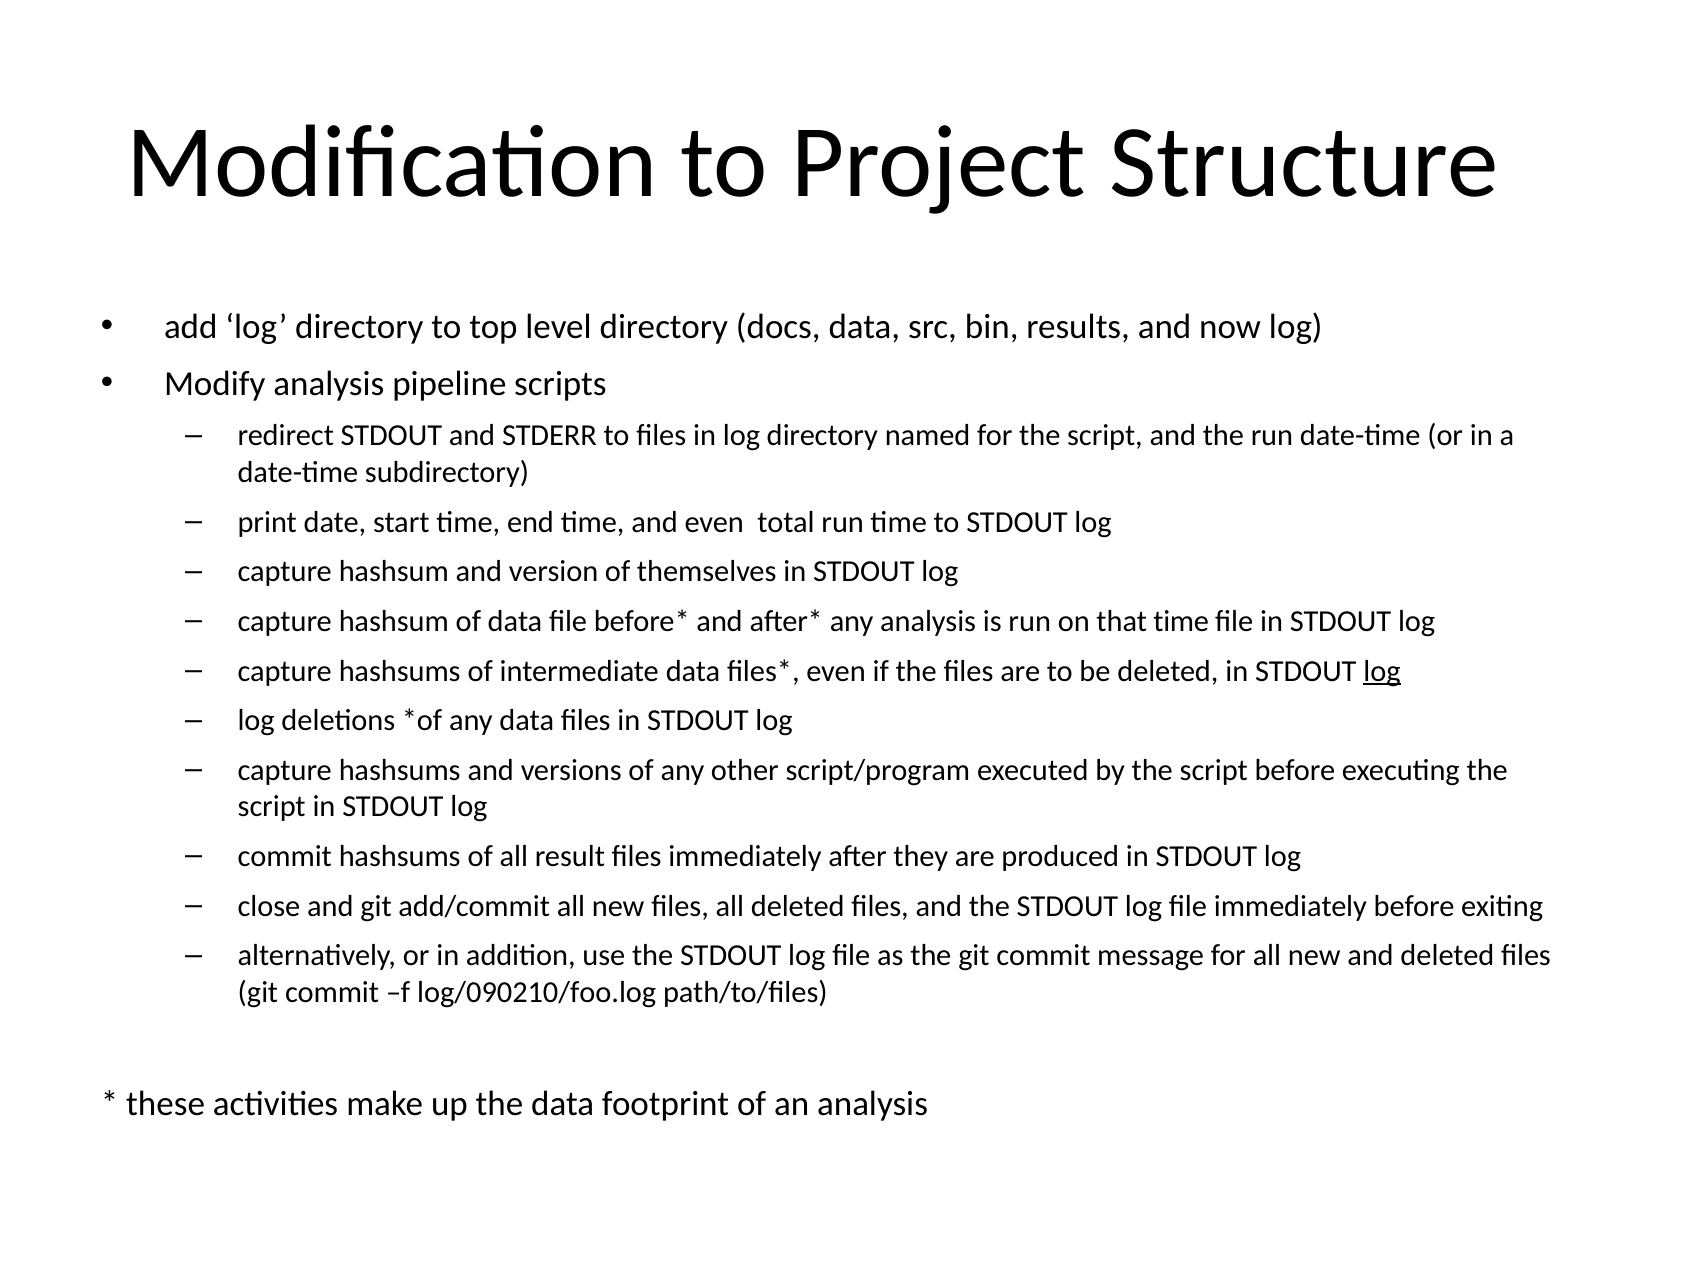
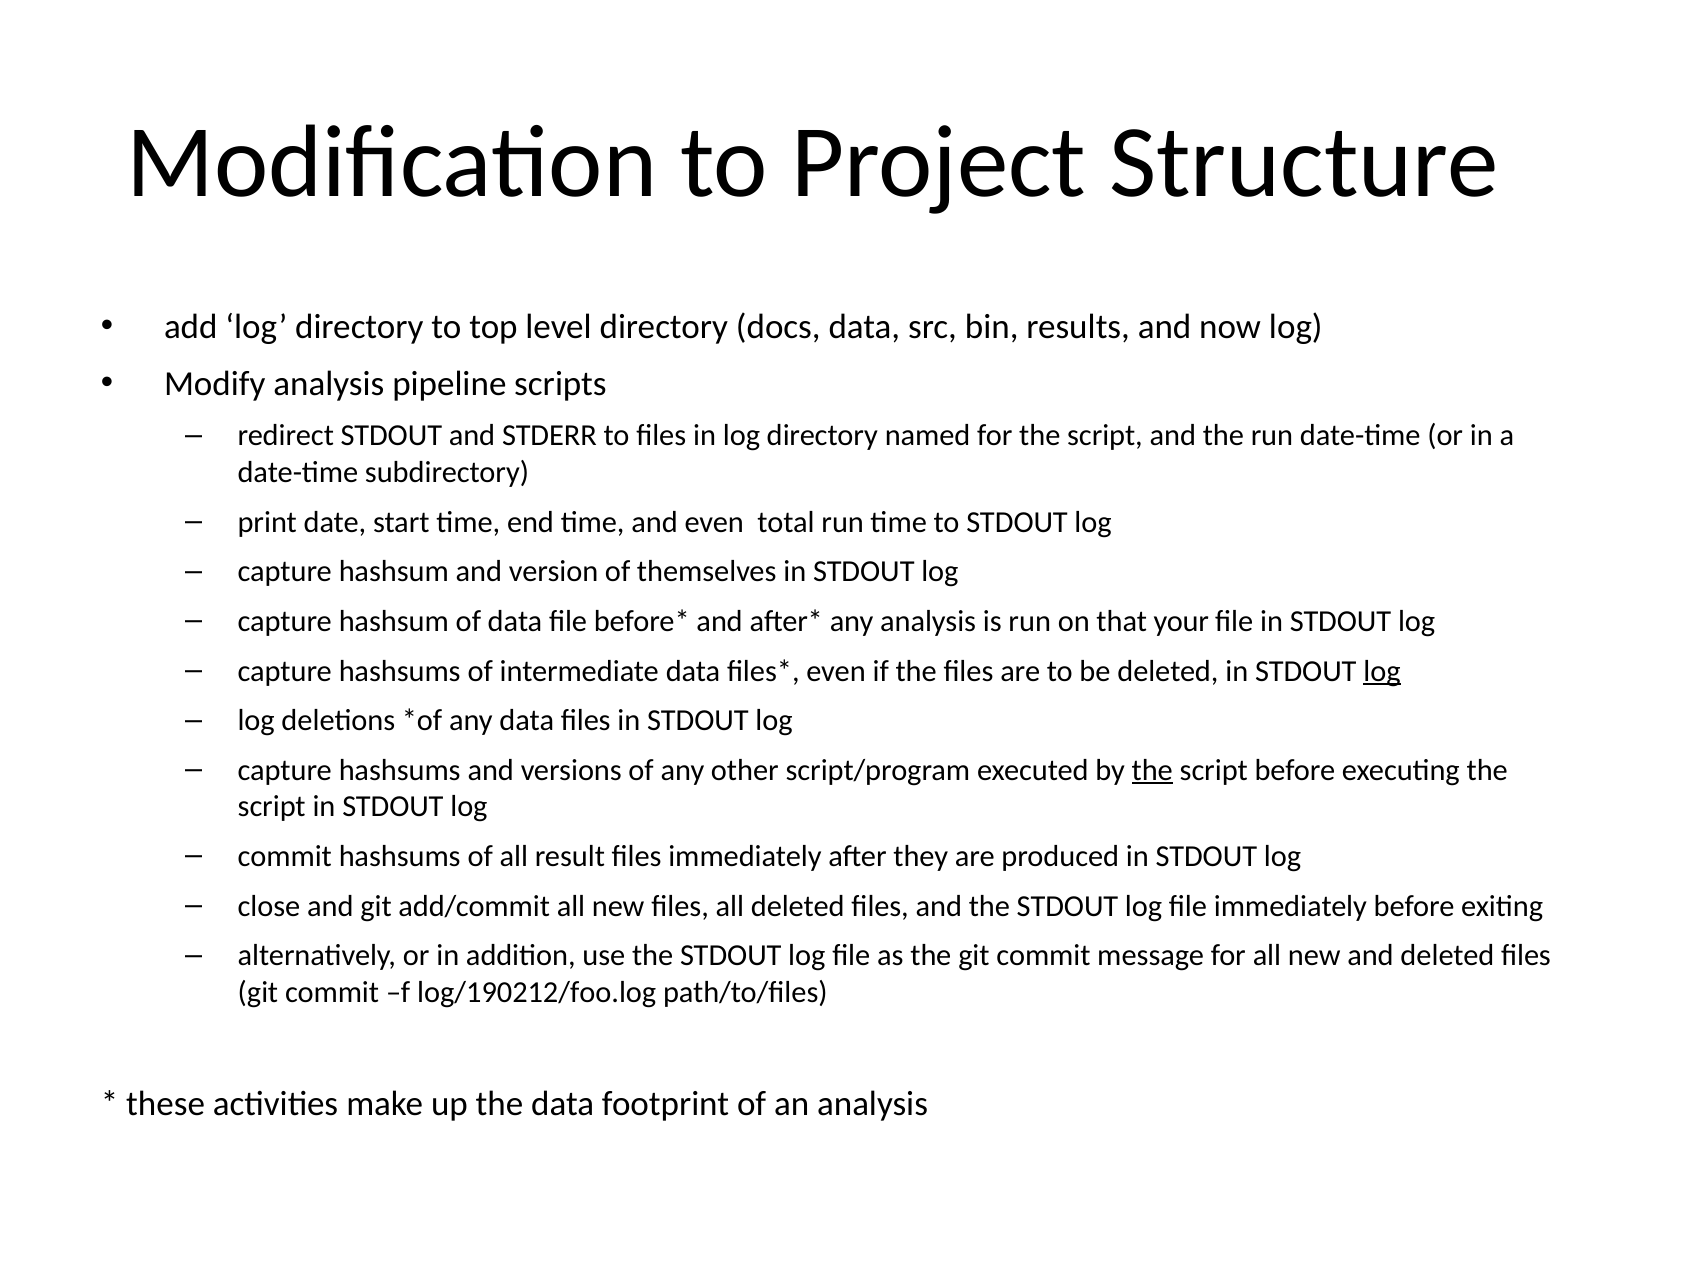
that time: time -> your
the at (1152, 770) underline: none -> present
log/090210/foo.log: log/090210/foo.log -> log/190212/foo.log
